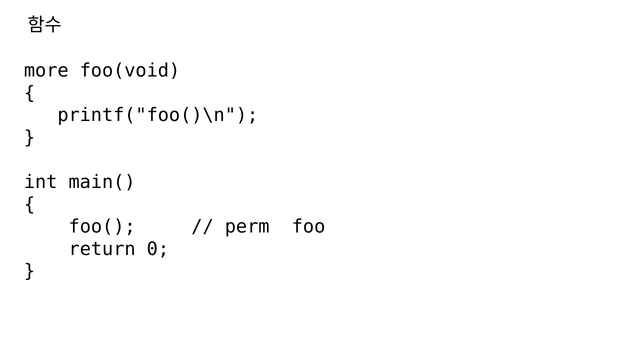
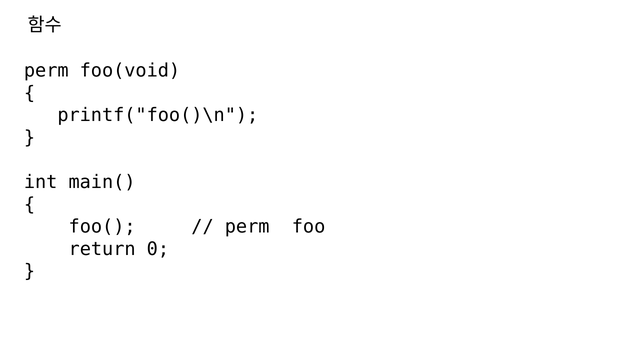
more at (46, 71): more -> perm
